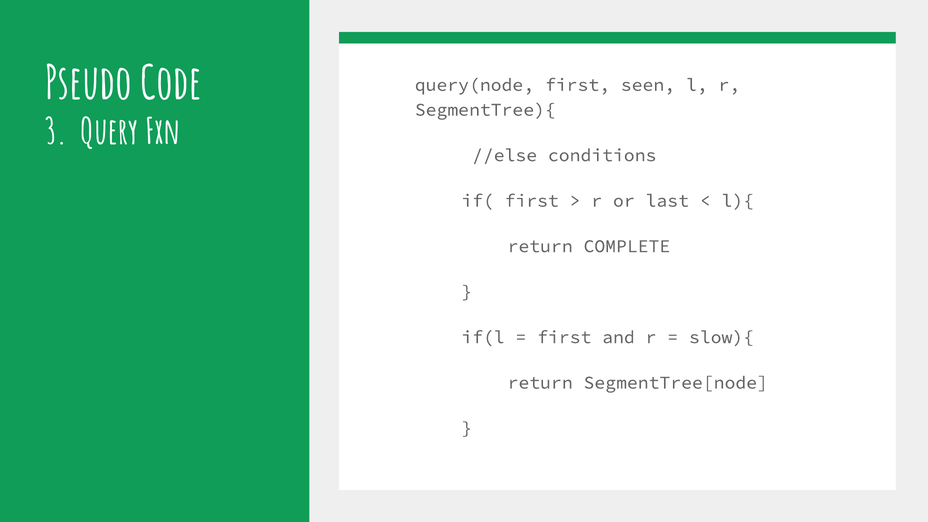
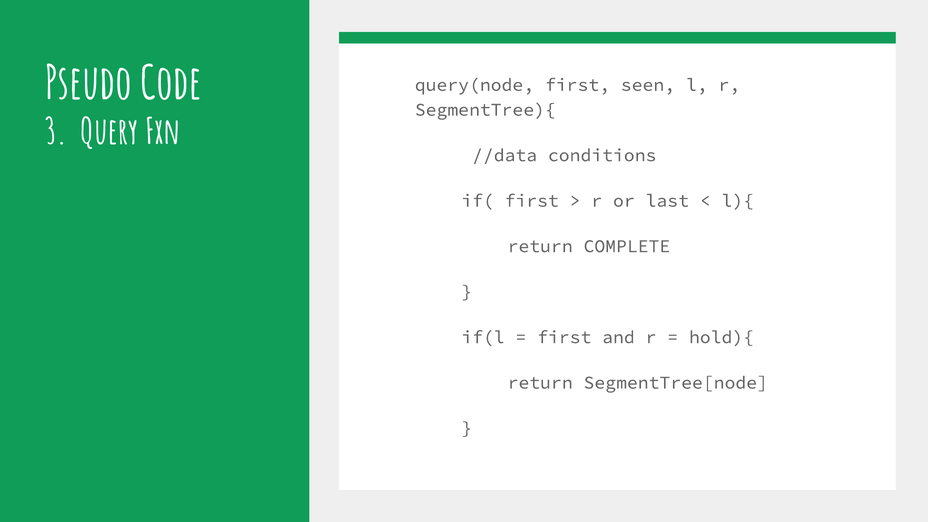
//else: //else -> //data
slow){: slow){ -> hold){
